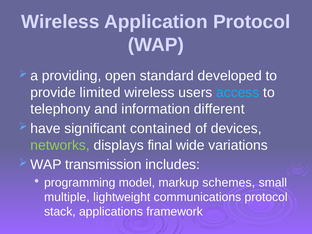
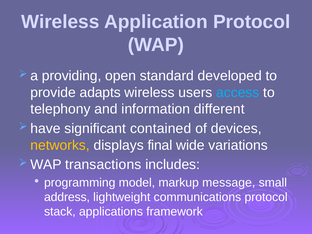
limited: limited -> adapts
networks colour: light green -> yellow
transmission: transmission -> transactions
schemes: schemes -> message
multiple: multiple -> address
